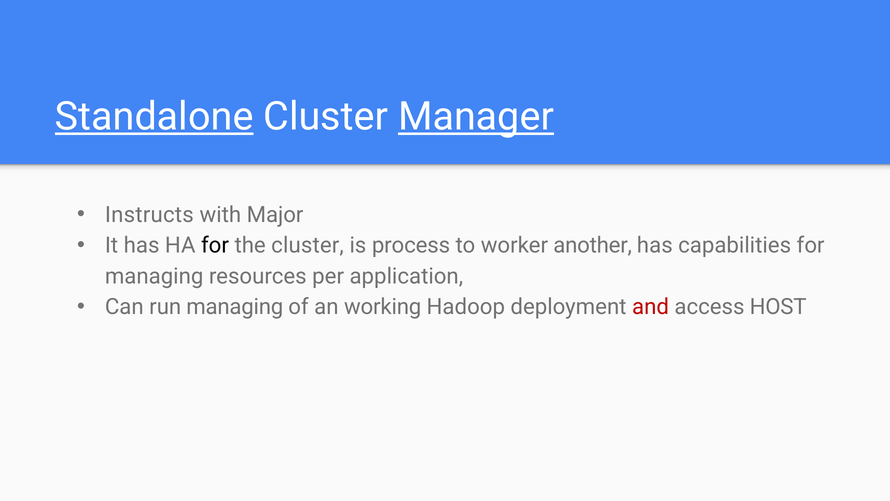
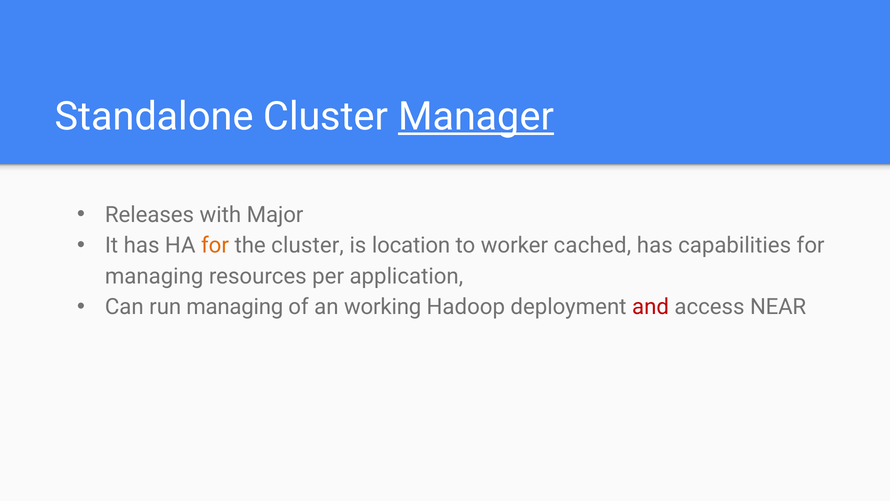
Standalone underline: present -> none
Instructs: Instructs -> Releases
for at (215, 245) colour: black -> orange
process: process -> location
another: another -> cached
HOST: HOST -> NEAR
